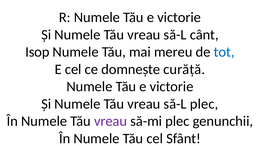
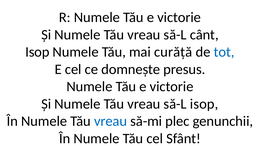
mereu: mereu -> curăță
curăță: curăță -> presus
să-L plec: plec -> isop
vreau at (111, 121) colour: purple -> blue
